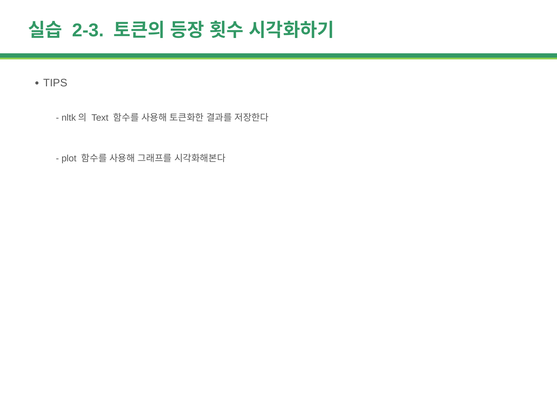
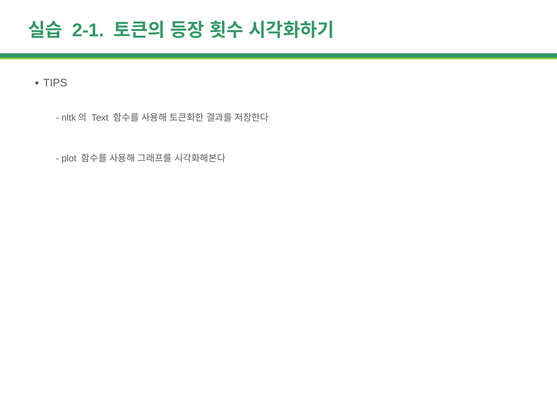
2-3: 2-3 -> 2-1
